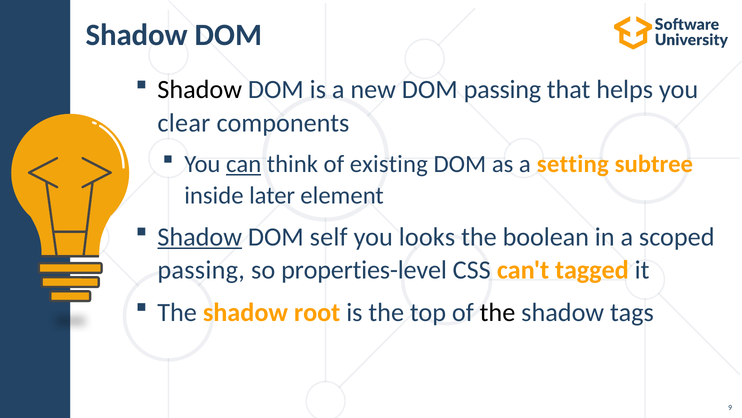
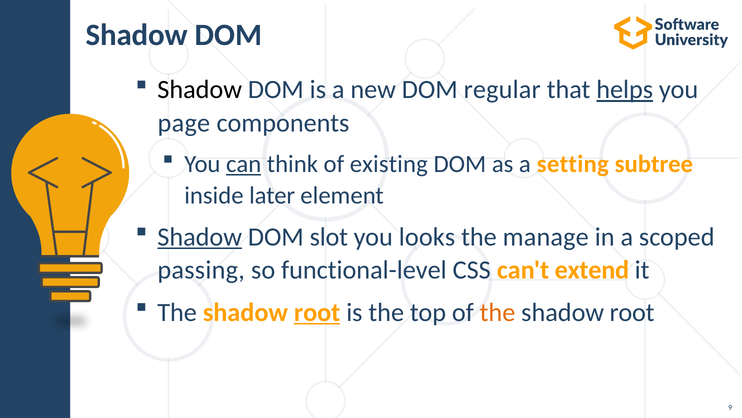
DOM passing: passing -> regular
helps underline: none -> present
clear: clear -> page
self: self -> slot
boolean: boolean -> manage
properties-level: properties-level -> functional-level
tagged: tagged -> extend
root at (317, 312) underline: none -> present
the at (498, 312) colour: black -> orange
tags at (632, 312): tags -> root
